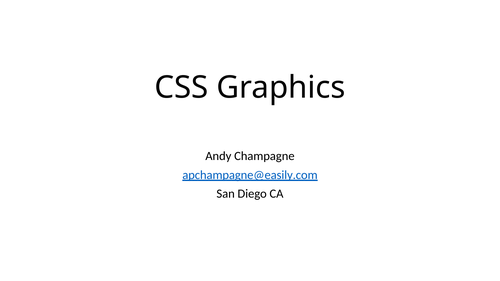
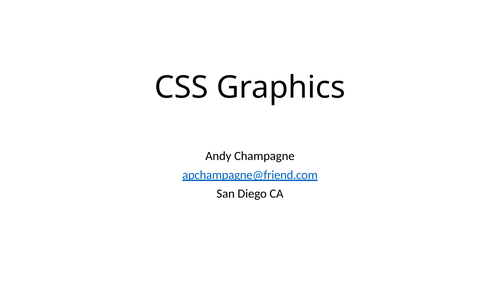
apchampagne@easily.com: apchampagne@easily.com -> apchampagne@friend.com
